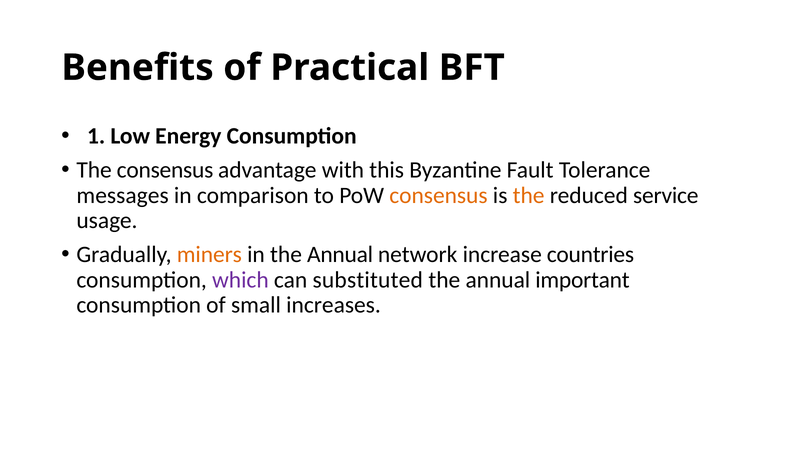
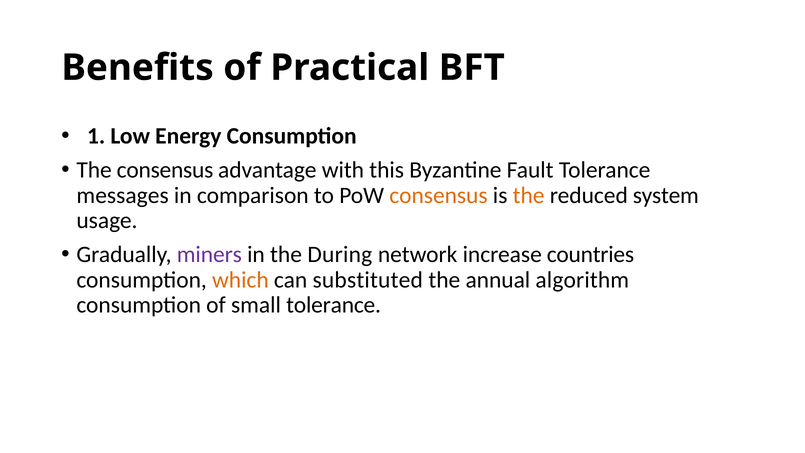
service: service -> system
miners colour: orange -> purple
in the Annual: Annual -> During
which colour: purple -> orange
important: important -> algorithm
small increases: increases -> tolerance
